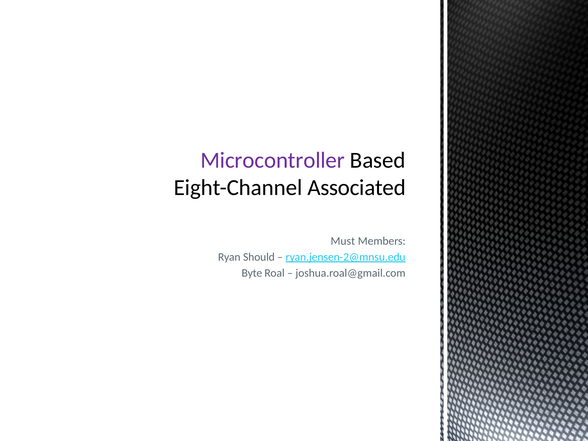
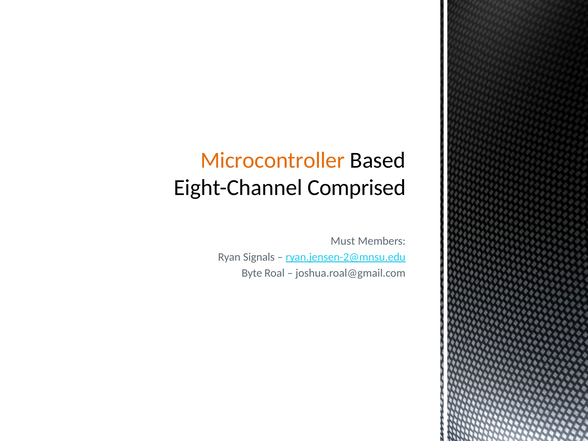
Microcontroller colour: purple -> orange
Associated: Associated -> Comprised
Should: Should -> Signals
